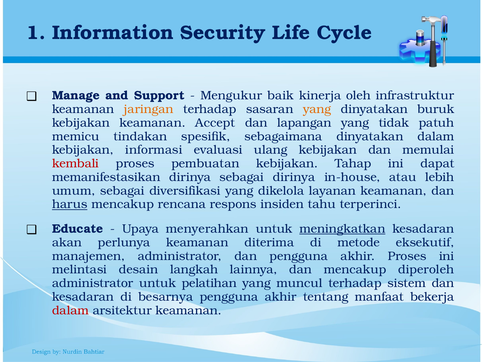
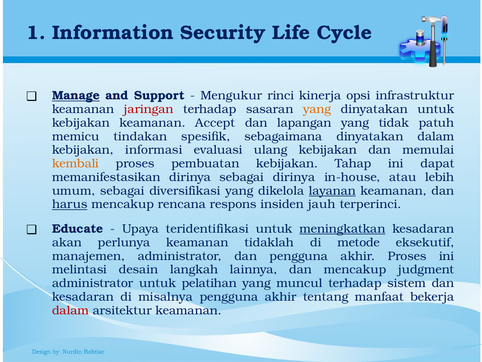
Manage underline: none -> present
baik: baik -> rinci
oleh: oleh -> opsi
jaringan colour: orange -> red
dinyatakan buruk: buruk -> untuk
kembali colour: red -> orange
layanan underline: none -> present
tahu: tahu -> jauh
menyerahkan: menyerahkan -> teridentifikasi
diterima: diterima -> tidaklah
diperoleh: diperoleh -> judgment
besarnya: besarnya -> misalnya
